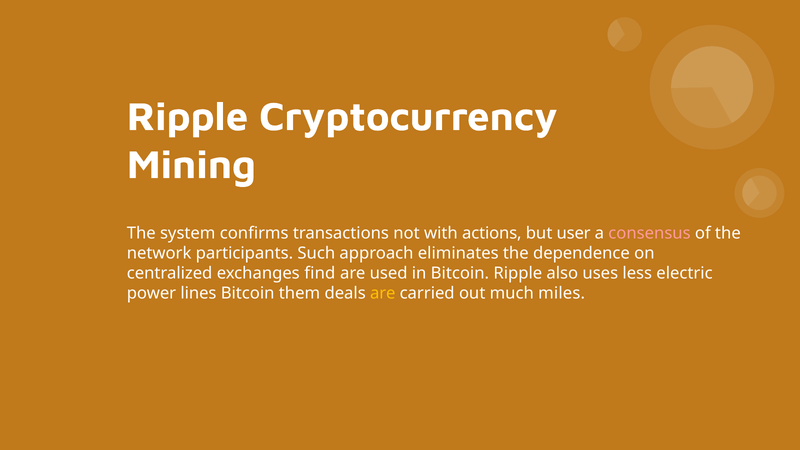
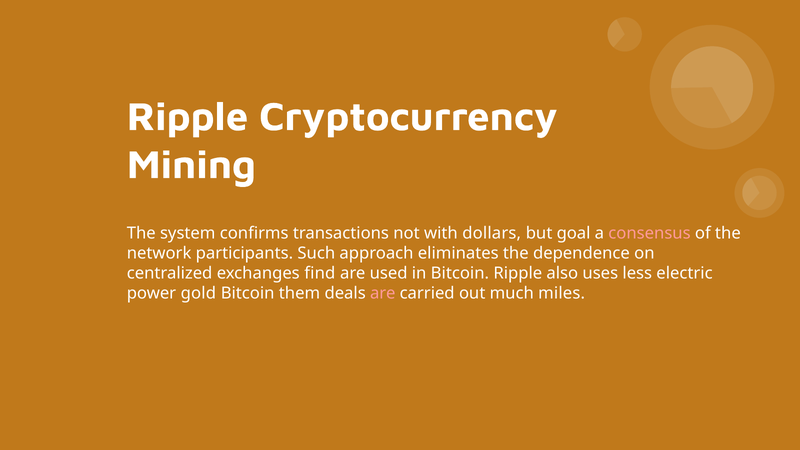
actions: actions -> dollars
user: user -> goal
lines: lines -> gold
are at (383, 293) colour: yellow -> pink
